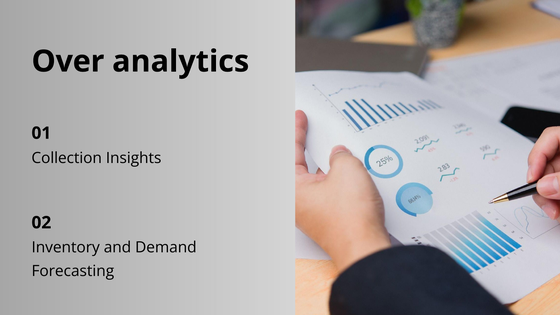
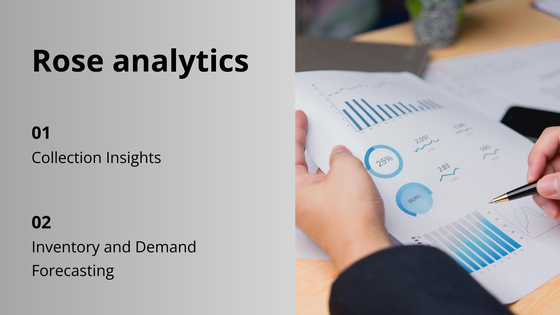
Over: Over -> Rose
